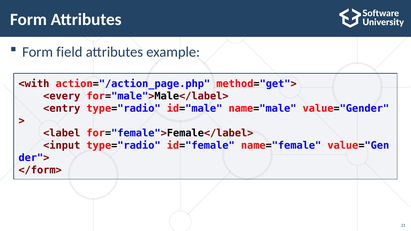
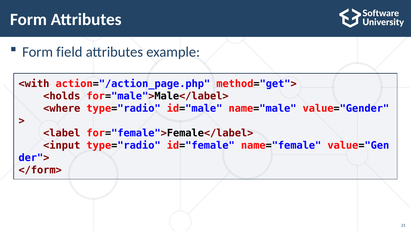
<every: <every -> <holds
<entry: <entry -> <where
